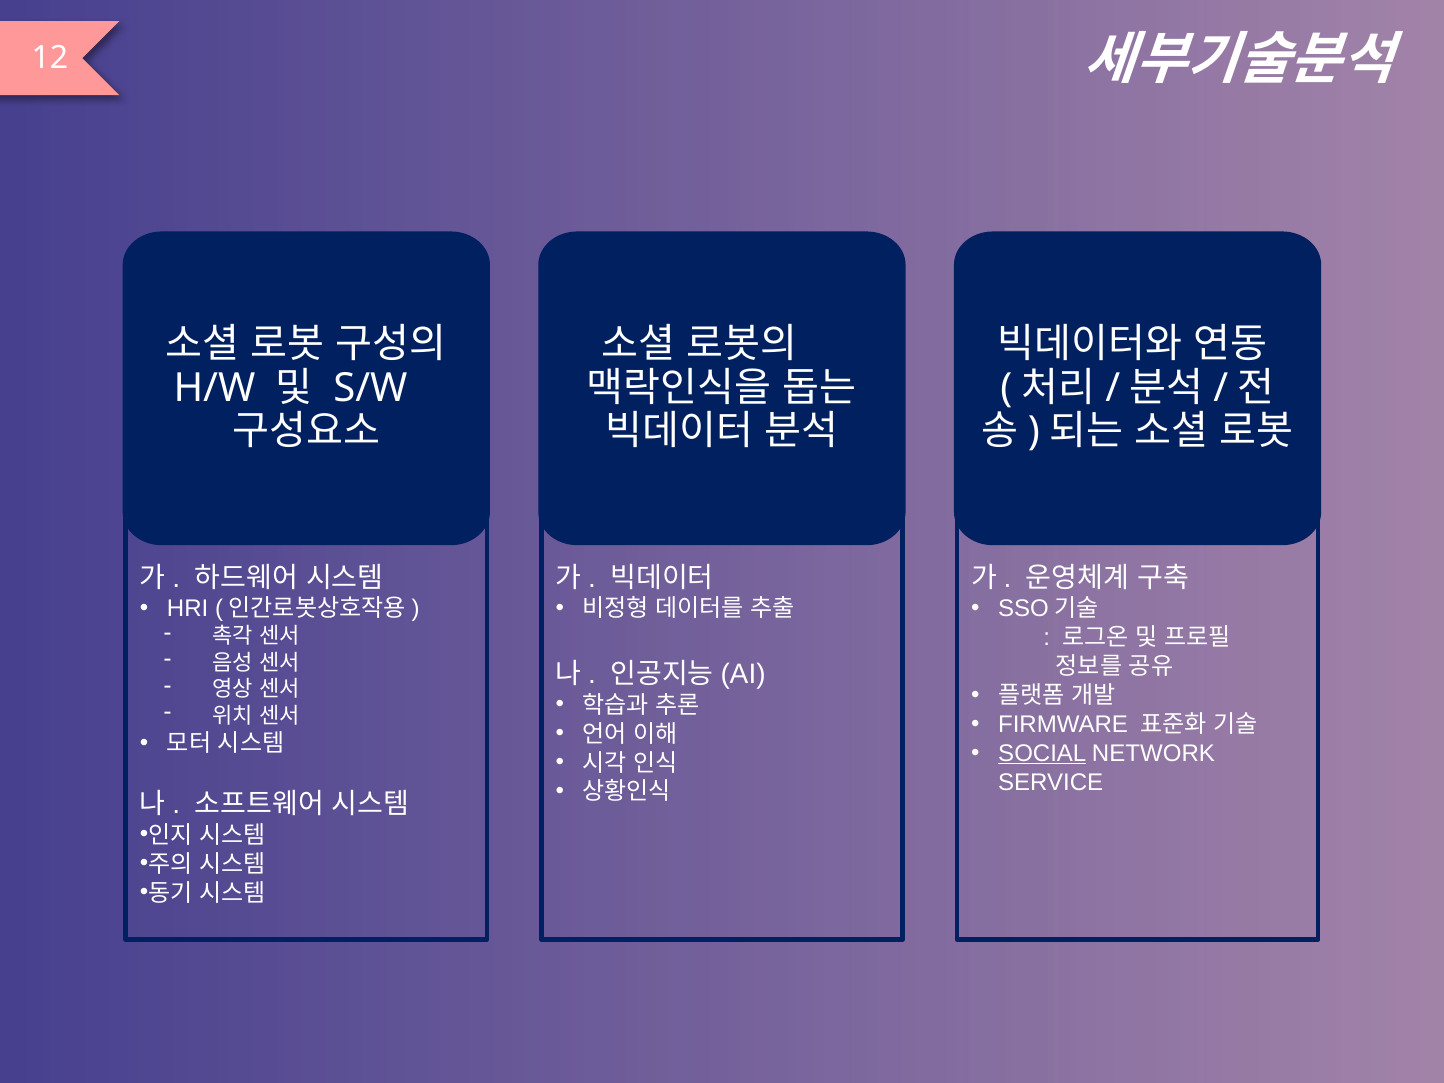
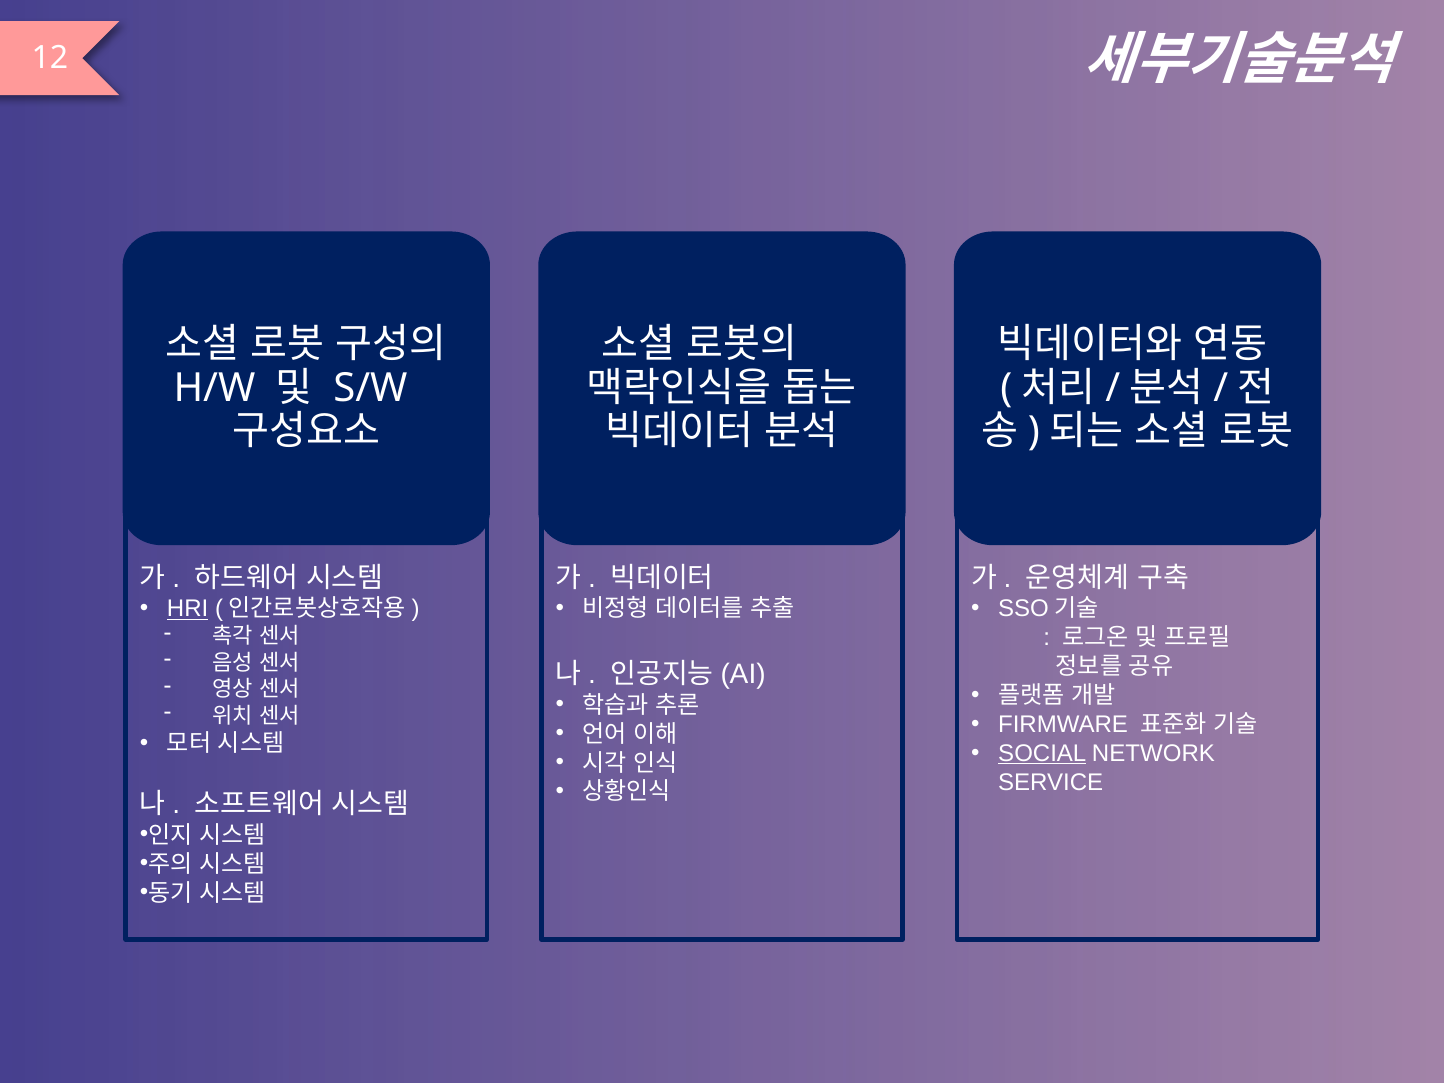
HRI underline: none -> present
